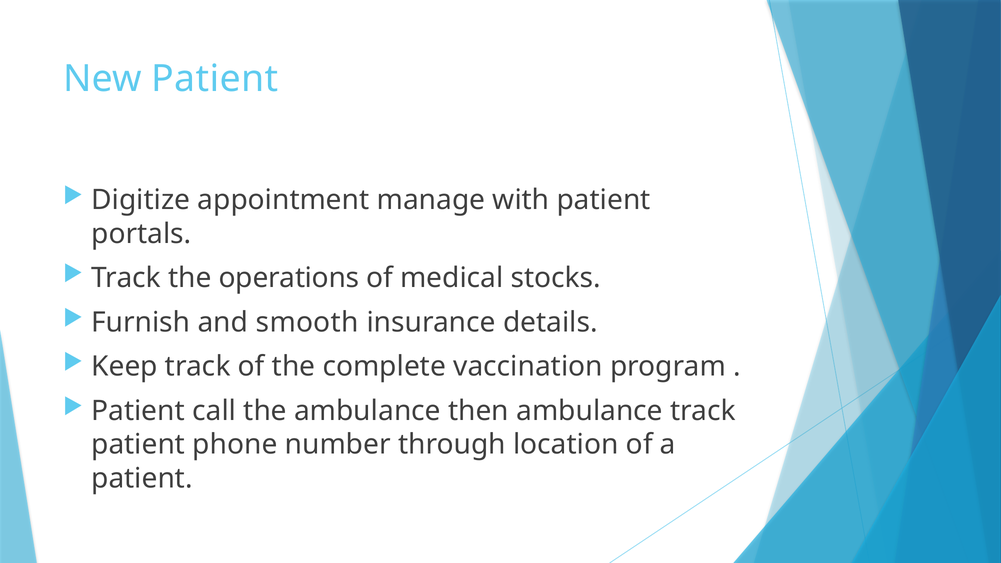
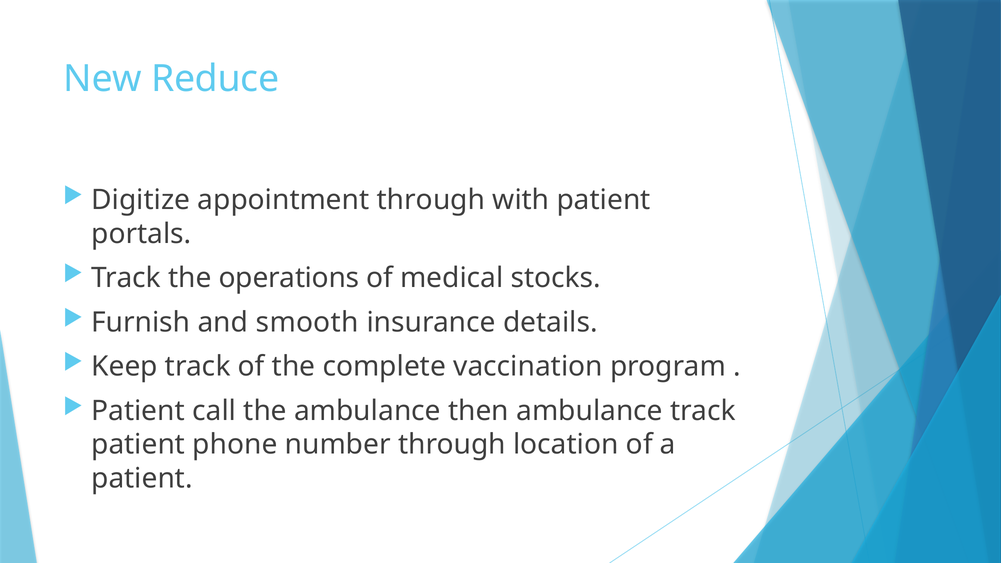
New Patient: Patient -> Reduce
appointment manage: manage -> through
